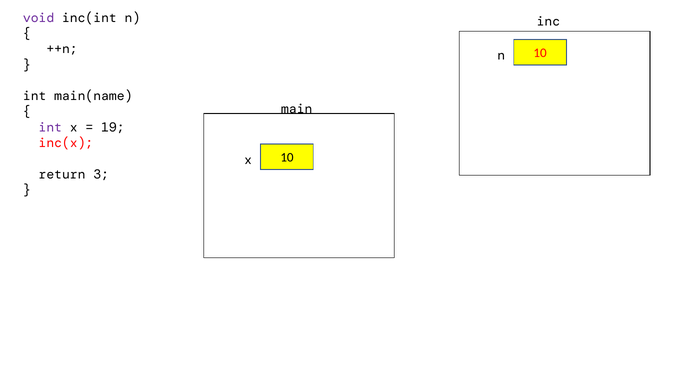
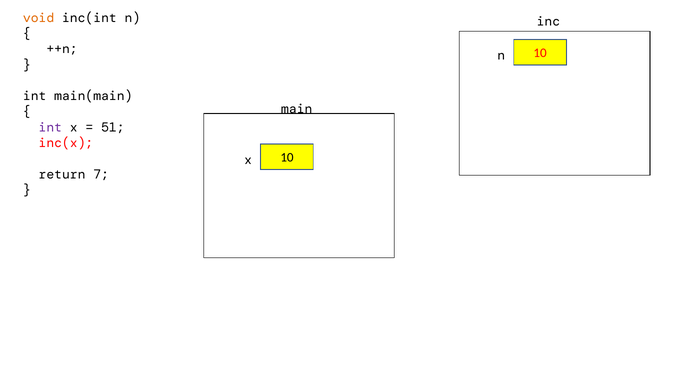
void colour: purple -> orange
main(name: main(name -> main(main
19: 19 -> 51
3: 3 -> 7
